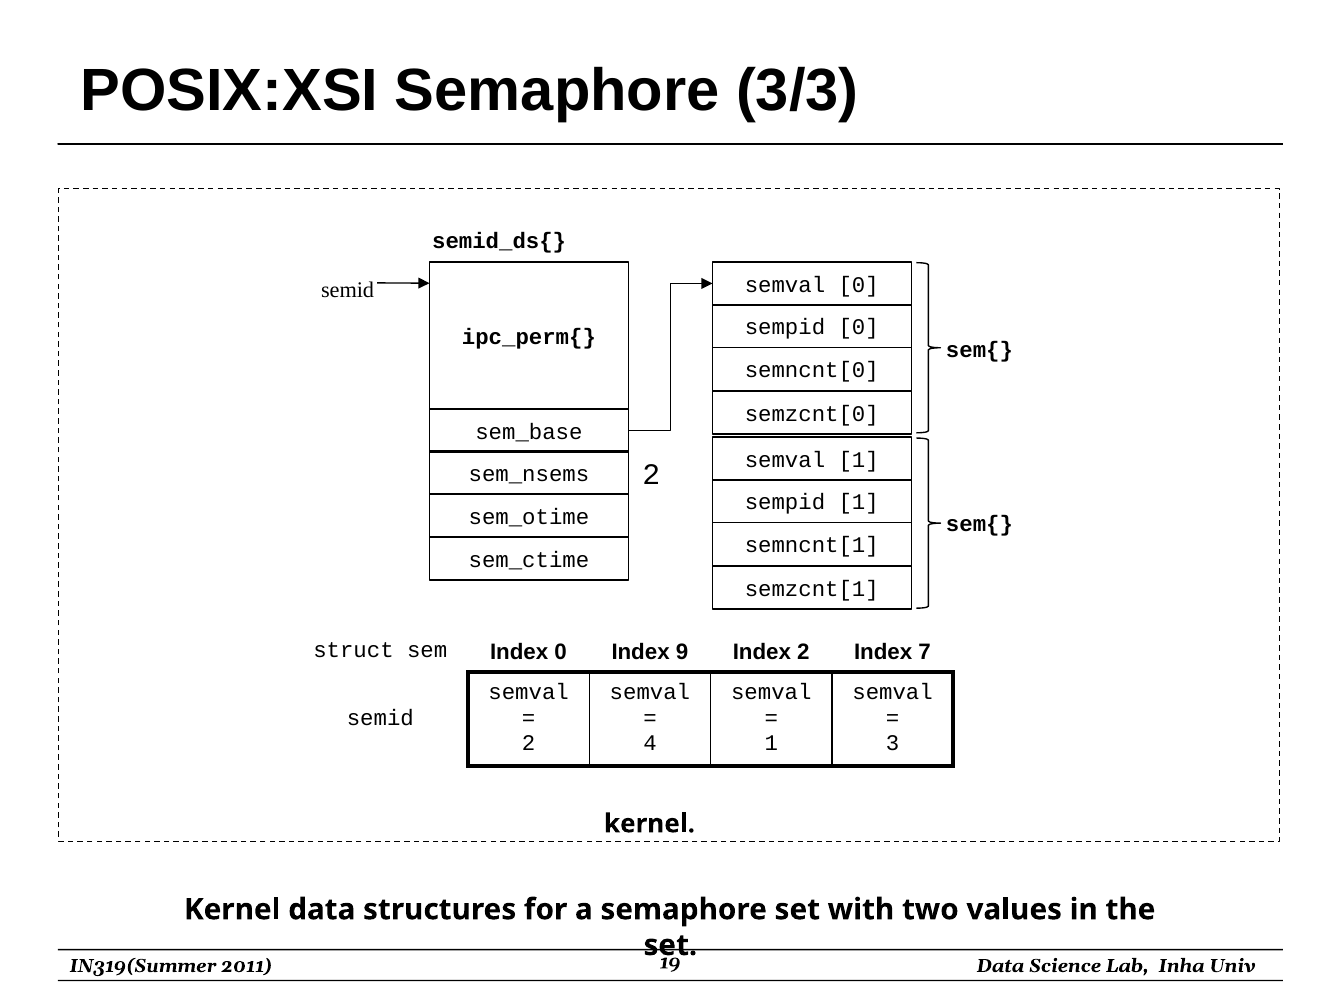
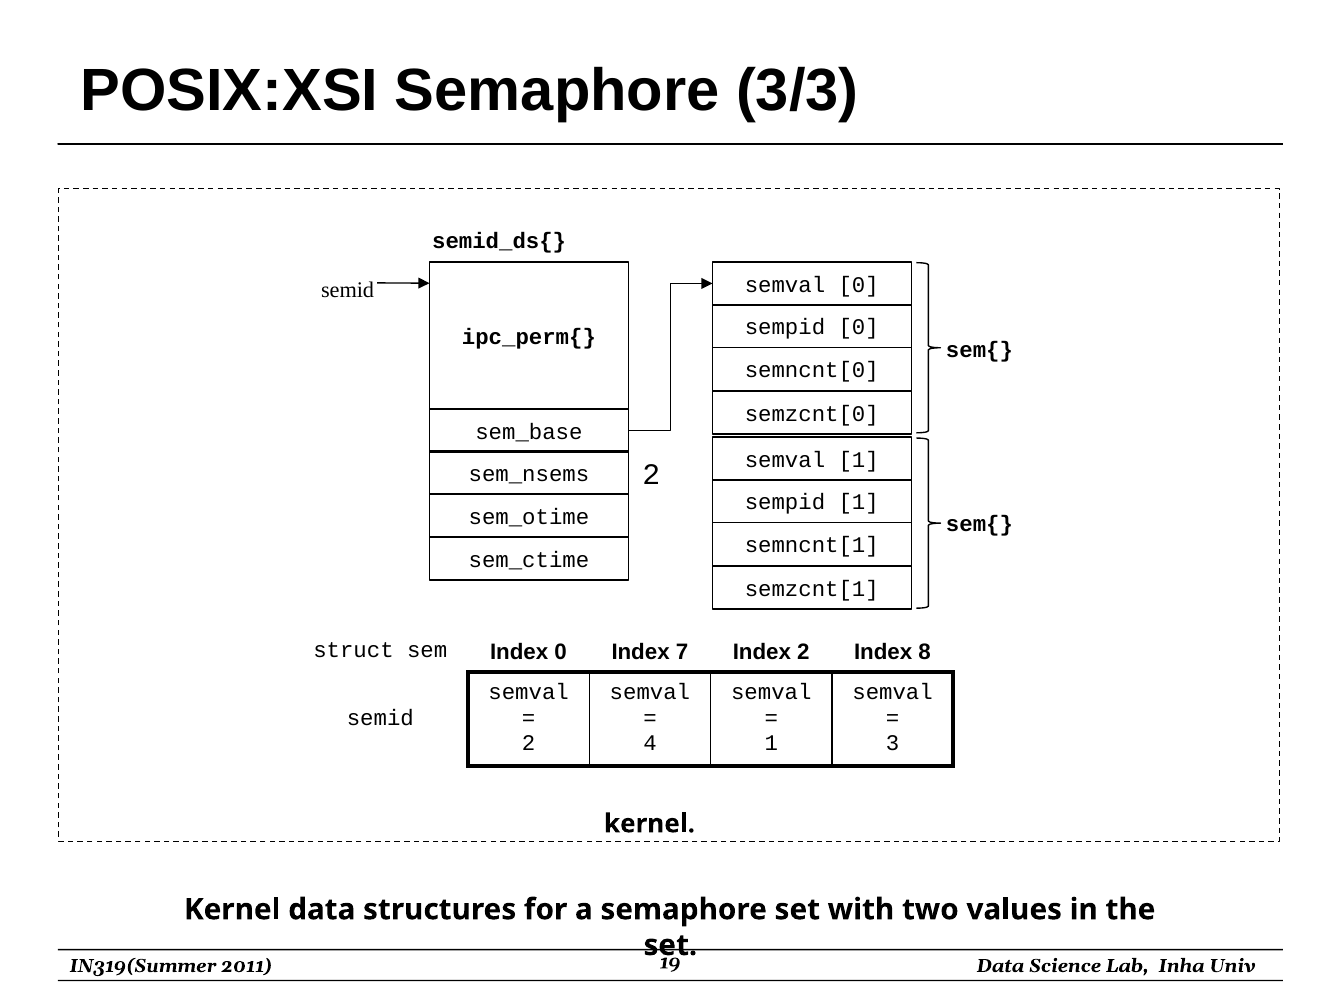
9: 9 -> 7
7: 7 -> 8
